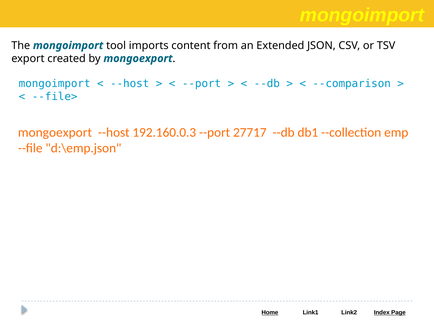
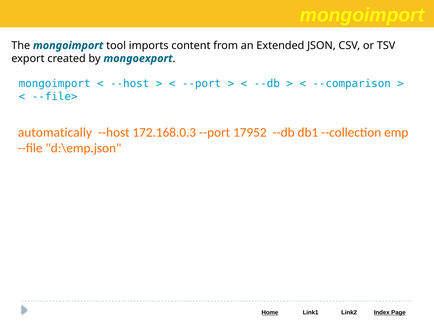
mongoexport at (55, 133): mongoexport -> automatically
192.160.0.3: 192.160.0.3 -> 172.168.0.3
27717: 27717 -> 17952
